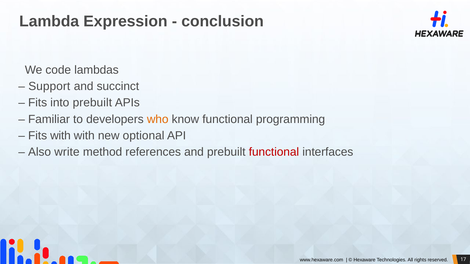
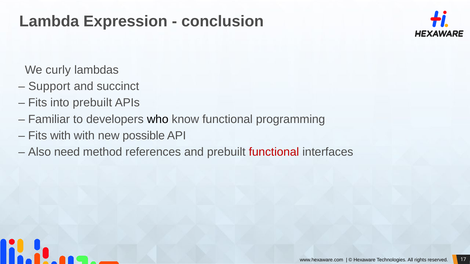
code: code -> curly
who colour: orange -> black
optional: optional -> possible
write: write -> need
